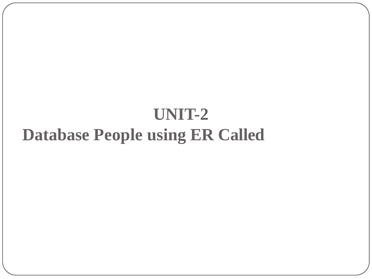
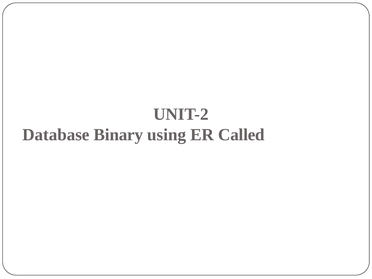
People: People -> Binary
